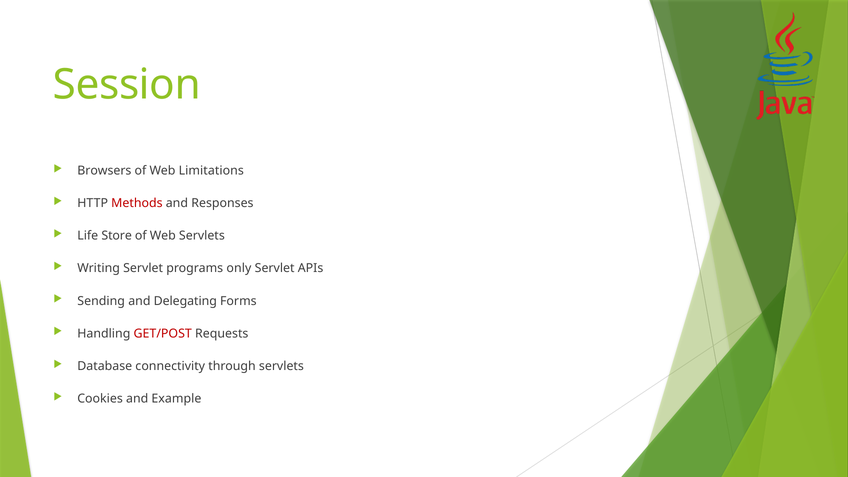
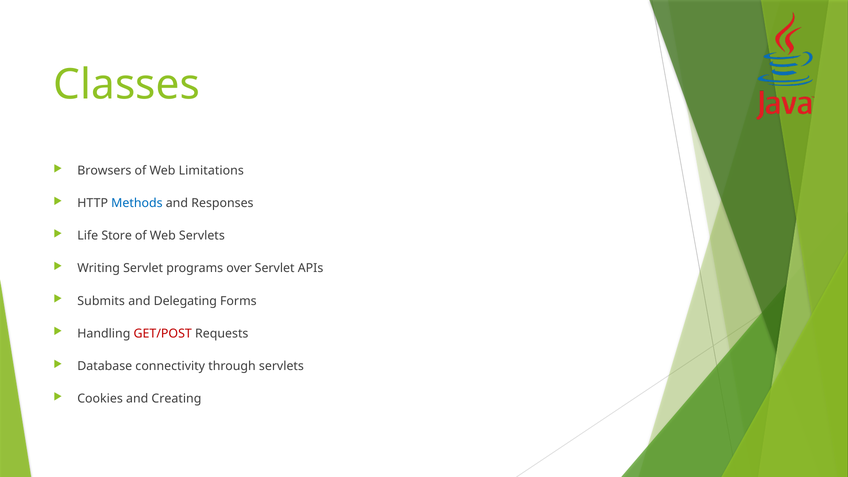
Session: Session -> Classes
Methods colour: red -> blue
only: only -> over
Sending: Sending -> Submits
Example: Example -> Creating
